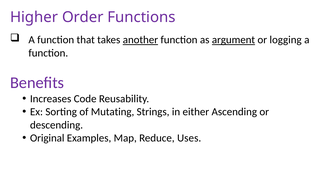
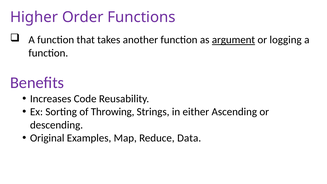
another underline: present -> none
Mutating: Mutating -> Throwing
Uses: Uses -> Data
